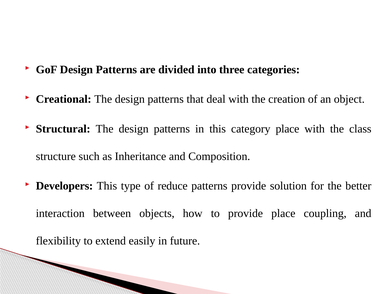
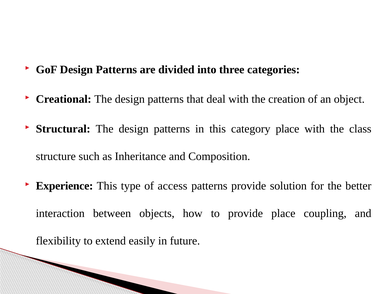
Developers: Developers -> Experience
reduce: reduce -> access
